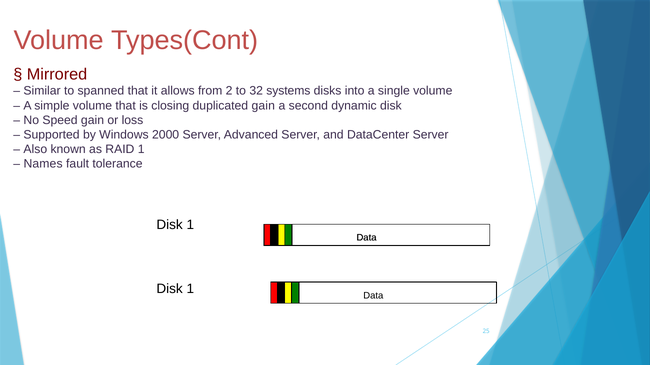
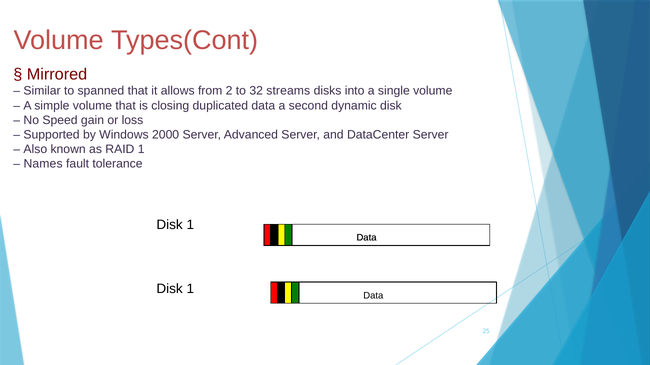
systems: systems -> streams
duplicated gain: gain -> data
